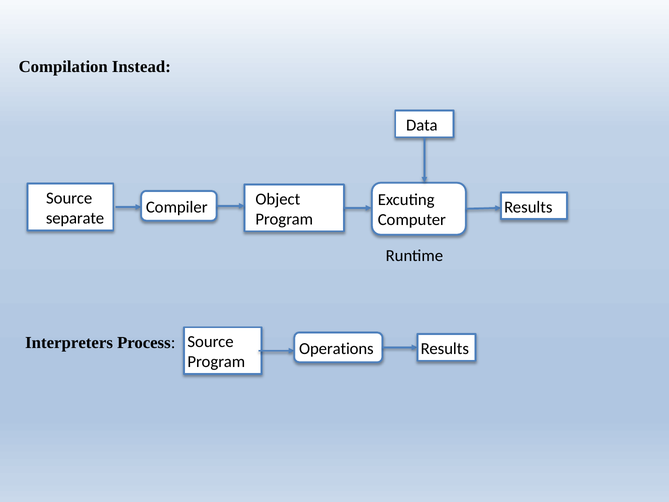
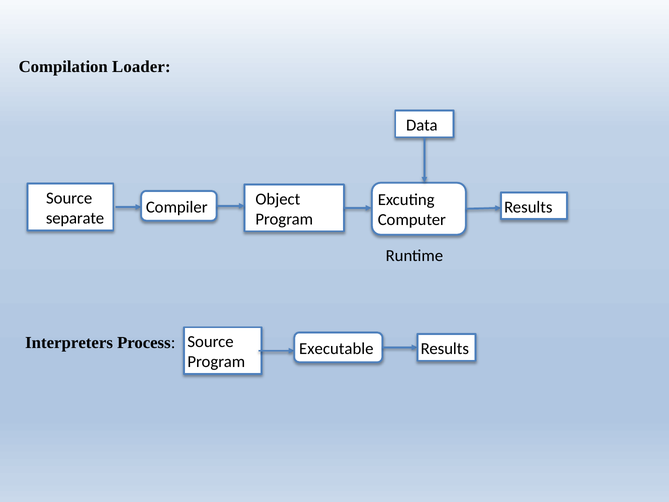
Instead: Instead -> Loader
Operations: Operations -> Executable
